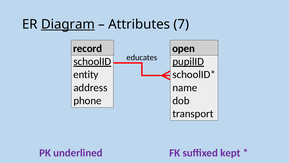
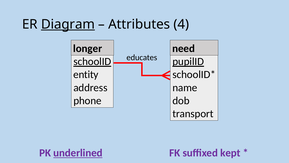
7: 7 -> 4
record: record -> longer
open: open -> need
underlined underline: none -> present
